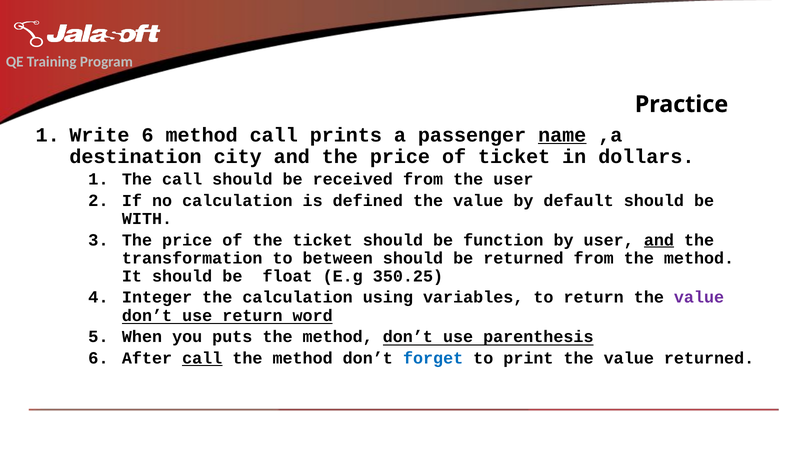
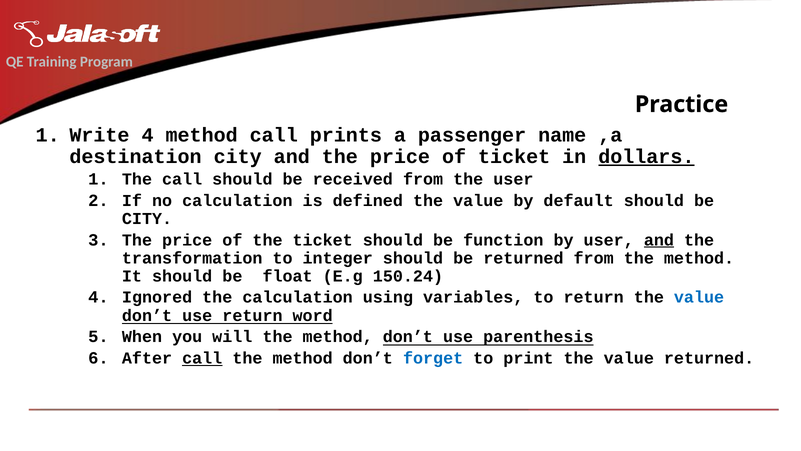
Write 6: 6 -> 4
name underline: present -> none
dollars underline: none -> present
WITH at (147, 218): WITH -> CITY
between: between -> integer
350.25: 350.25 -> 150.24
Integer: Integer -> Ignored
value at (699, 297) colour: purple -> blue
puts: puts -> will
